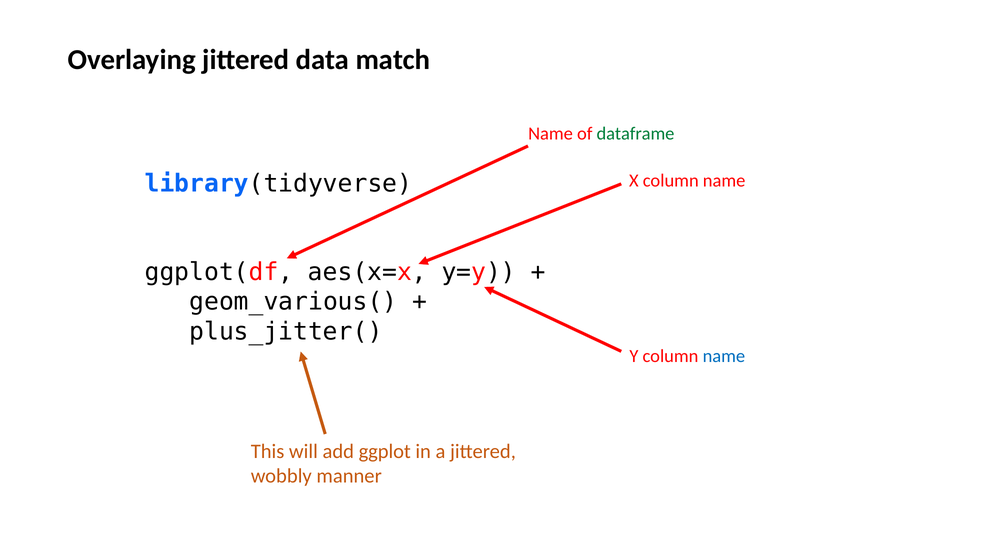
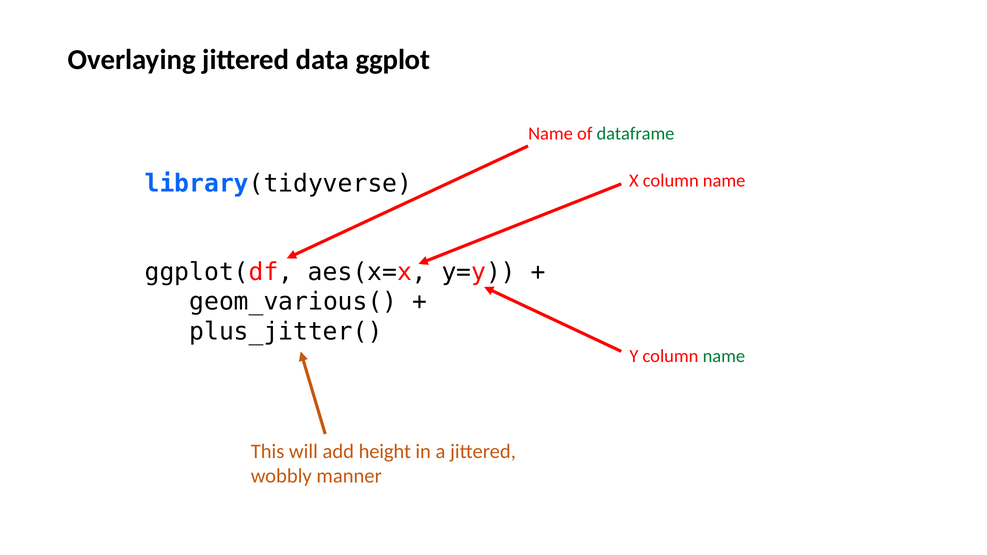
match: match -> ggplot
name at (724, 356) colour: blue -> green
ggplot: ggplot -> height
